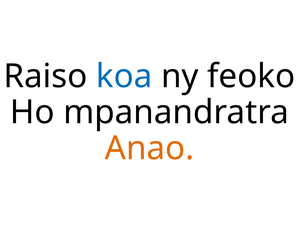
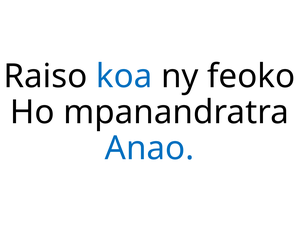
Anao colour: orange -> blue
